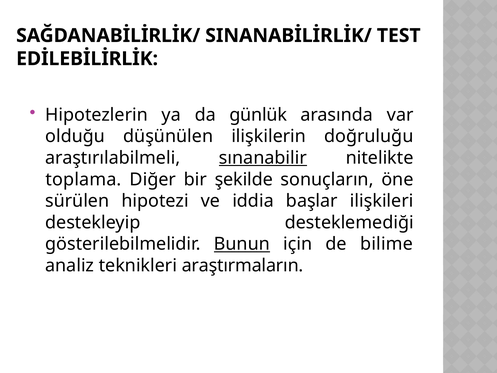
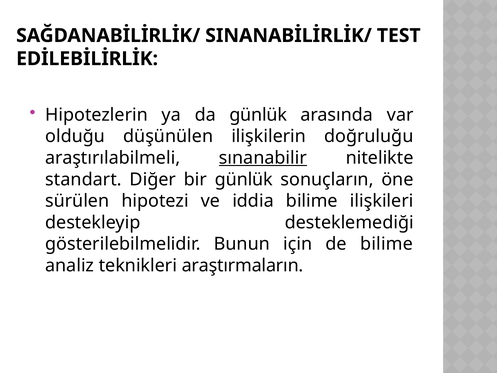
toplama: toplama -> standart
bir şekilde: şekilde -> günlük
iddia başlar: başlar -> bilime
Bunun underline: present -> none
